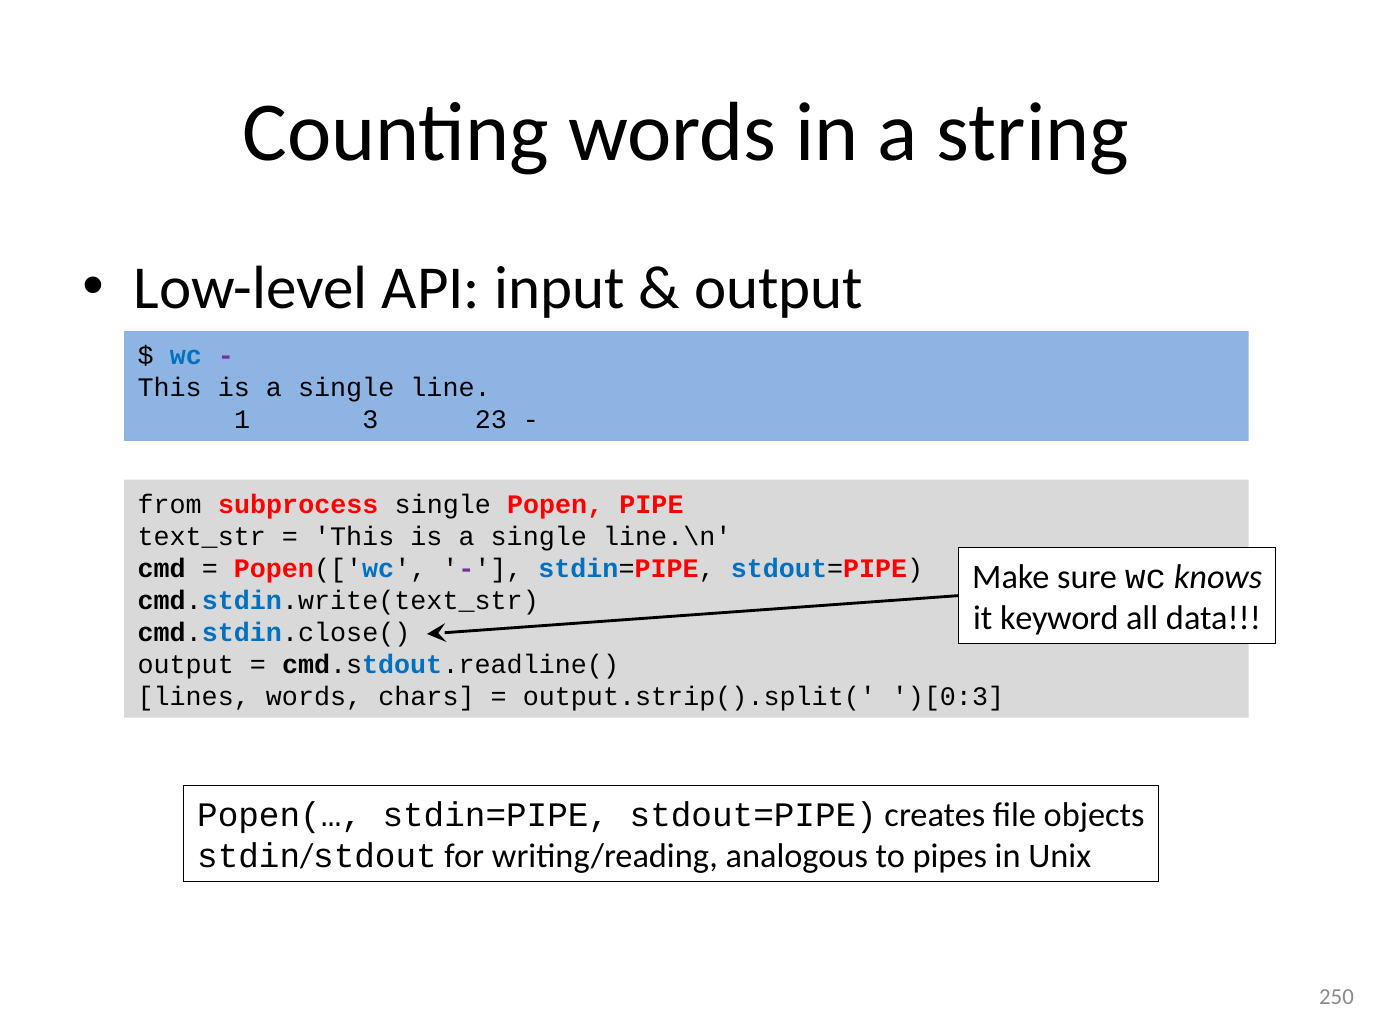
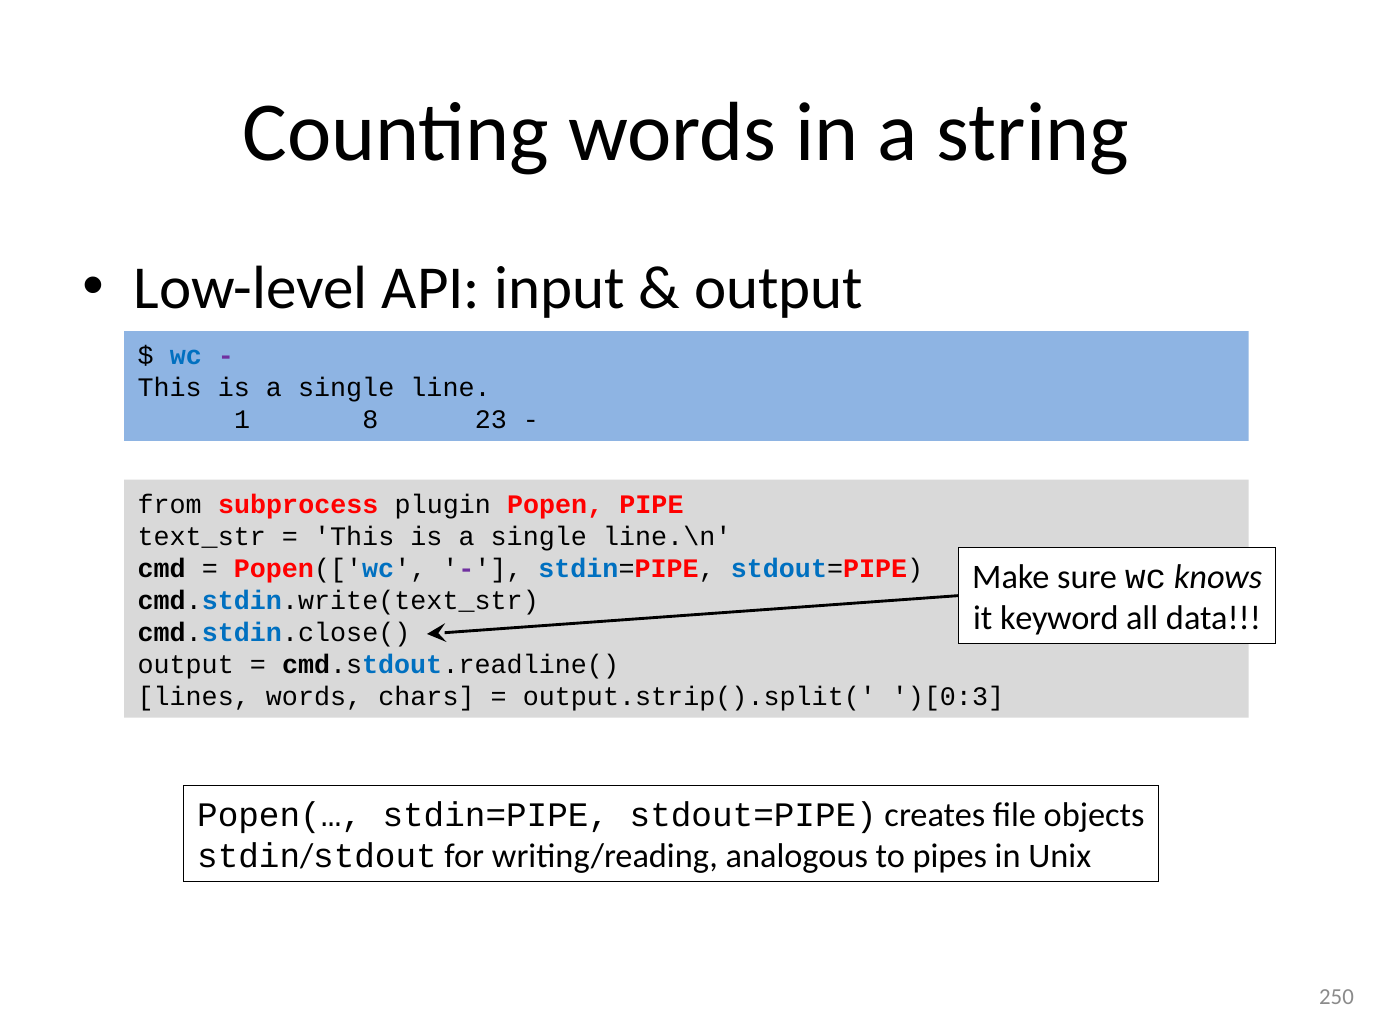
3: 3 -> 8
subprocess single: single -> plugin
